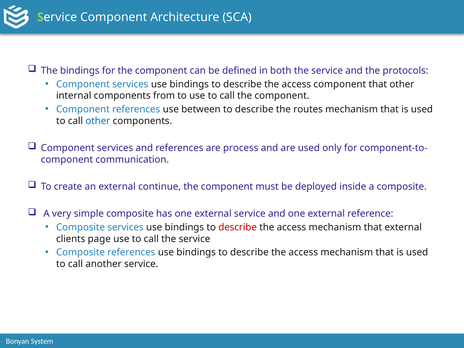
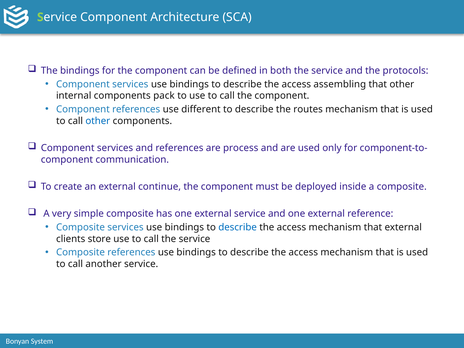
access component: component -> assembling
from: from -> pack
between: between -> different
describe at (238, 227) colour: red -> blue
page: page -> store
